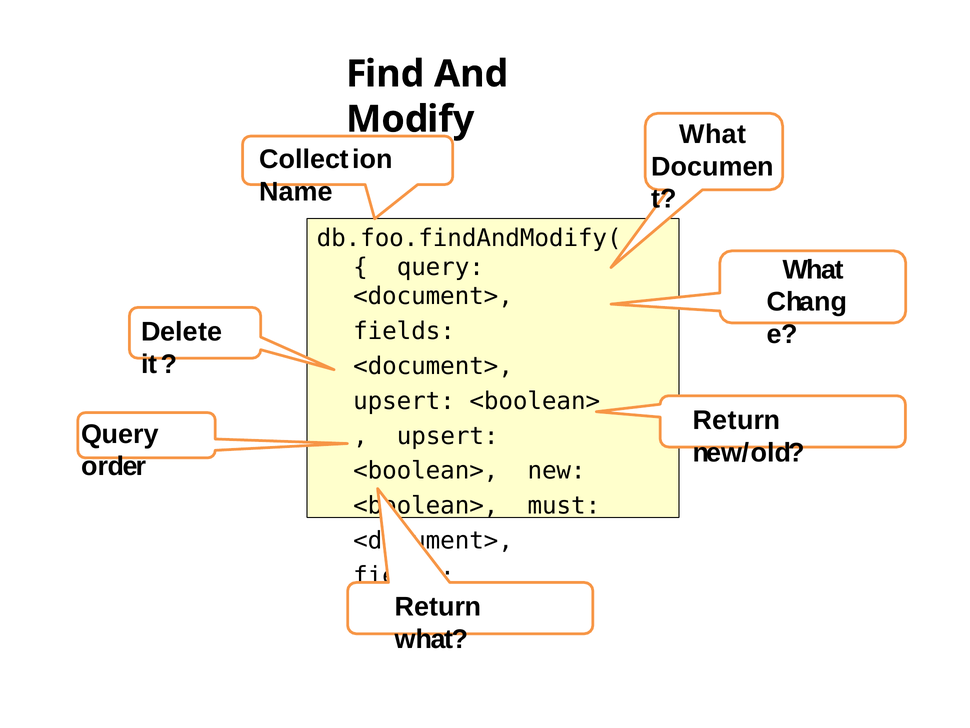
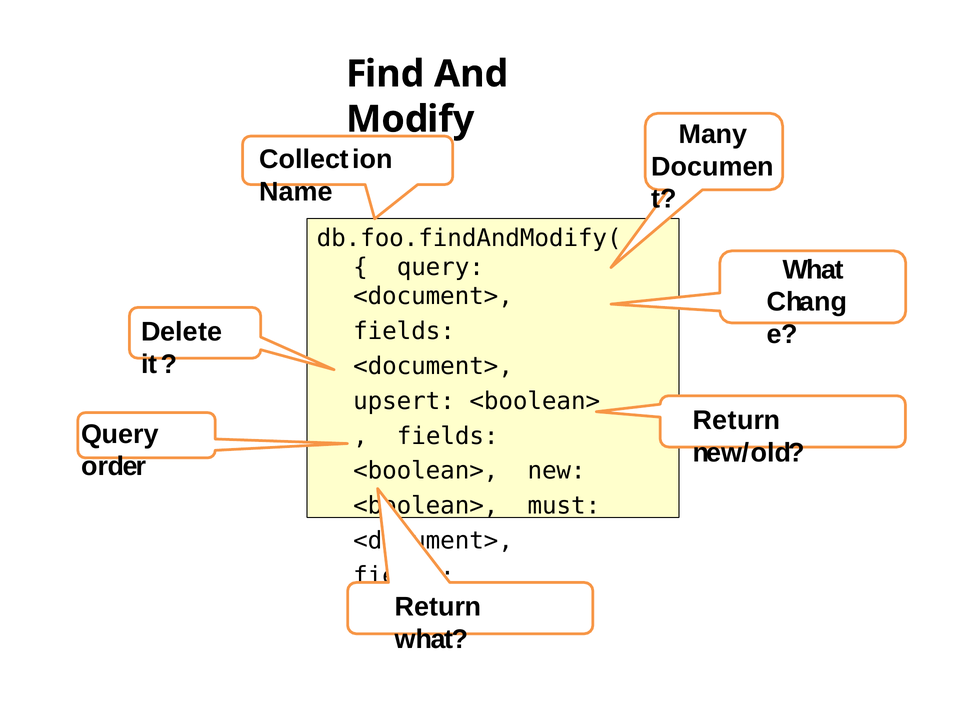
What at (713, 134): What -> Many
upsert at (448, 436): upsert -> fields
